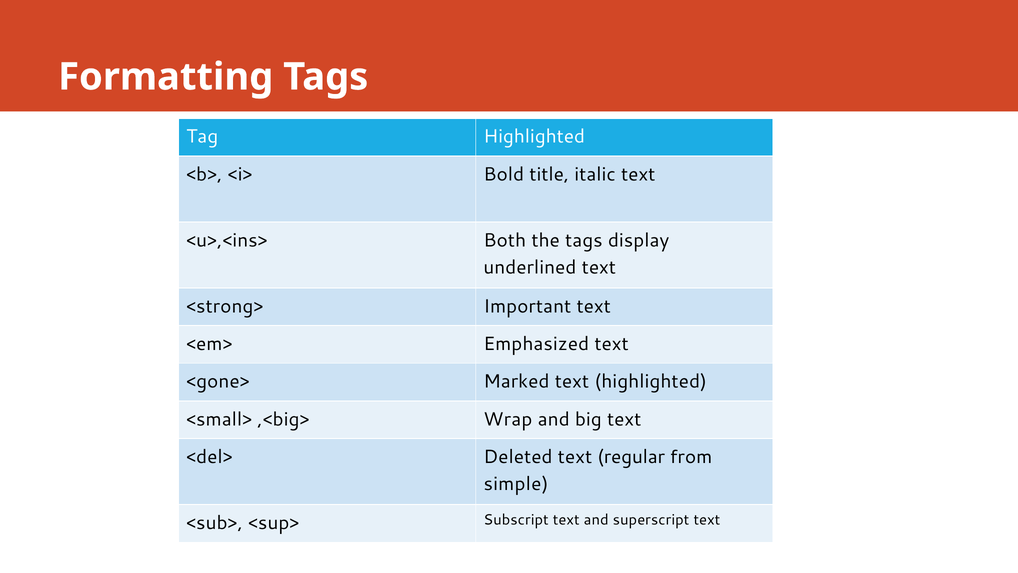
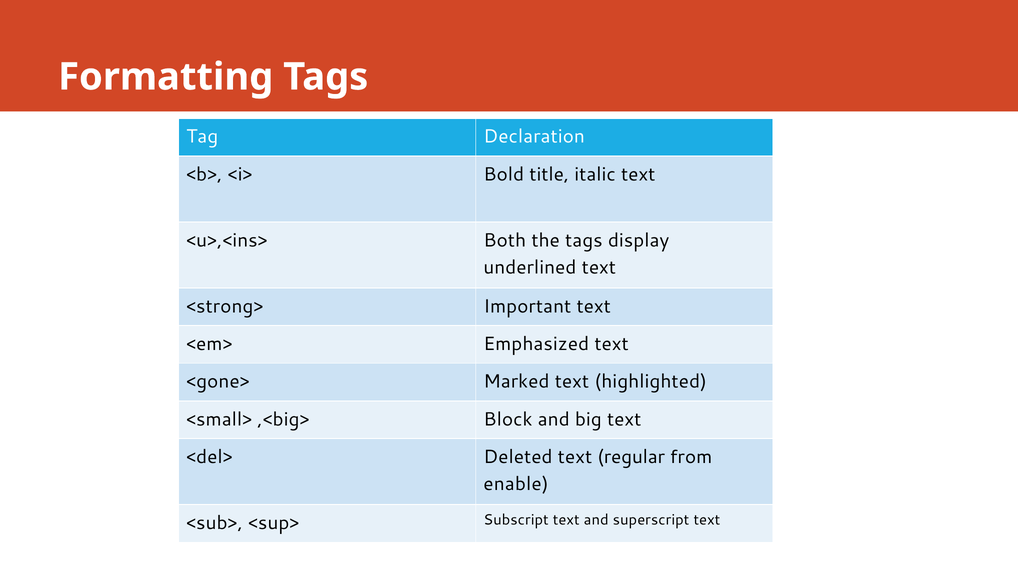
Tag Highlighted: Highlighted -> Declaration
Wrap: Wrap -> Block
simple: simple -> enable
